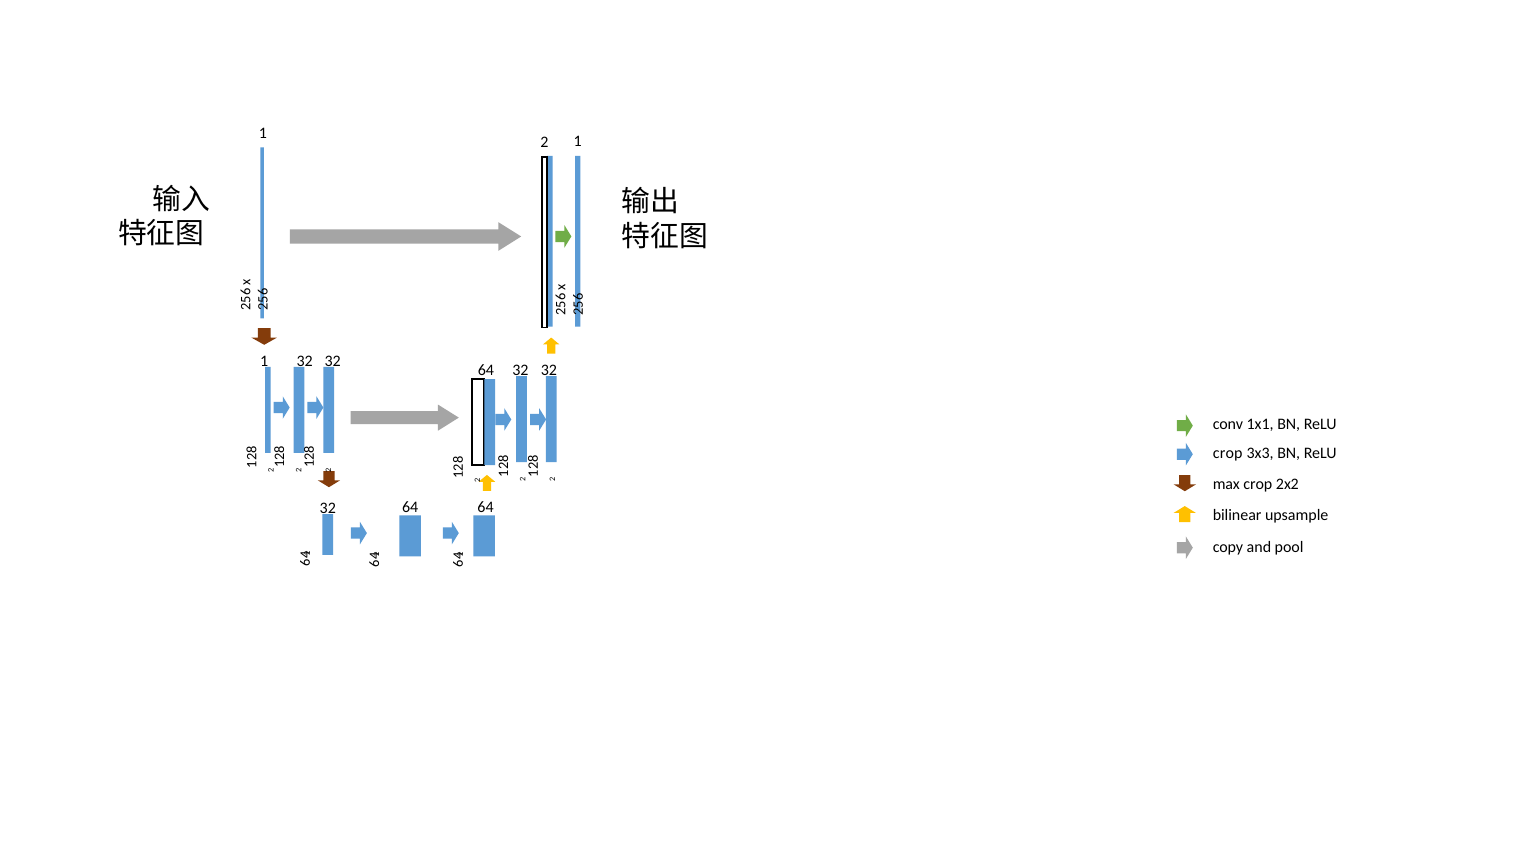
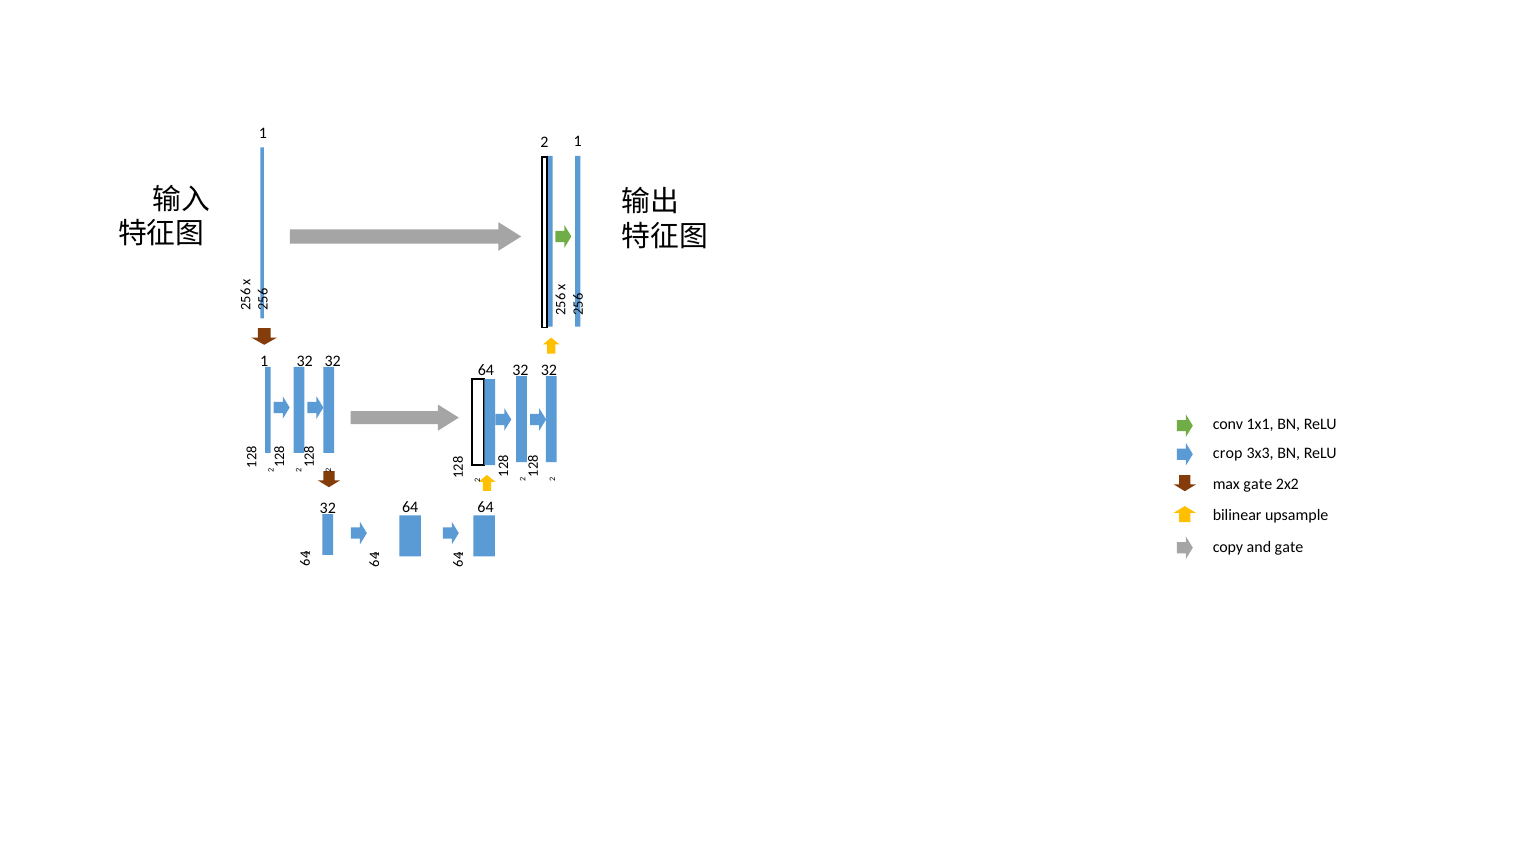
max crop: crop -> gate
and pool: pool -> gate
